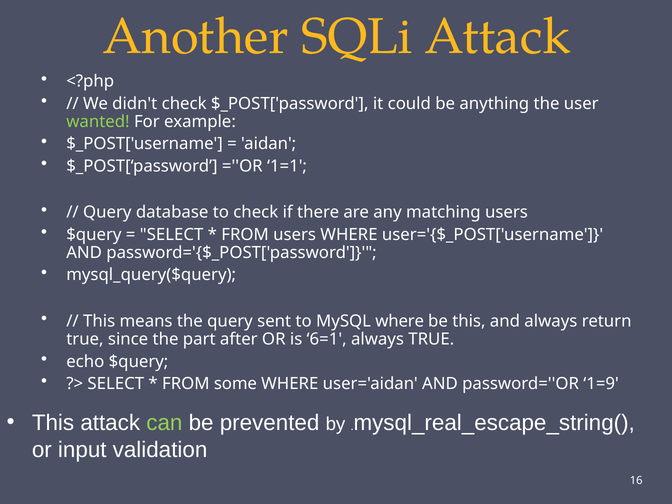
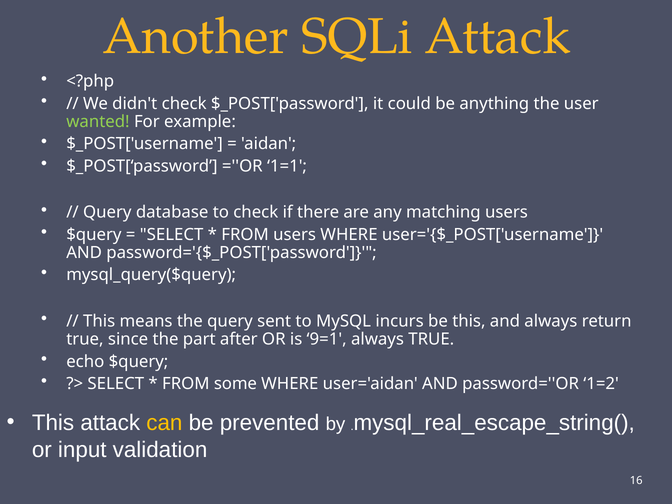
MySQL where: where -> incurs
6=1: 6=1 -> 9=1
1=9: 1=9 -> 1=2
can colour: light green -> yellow
